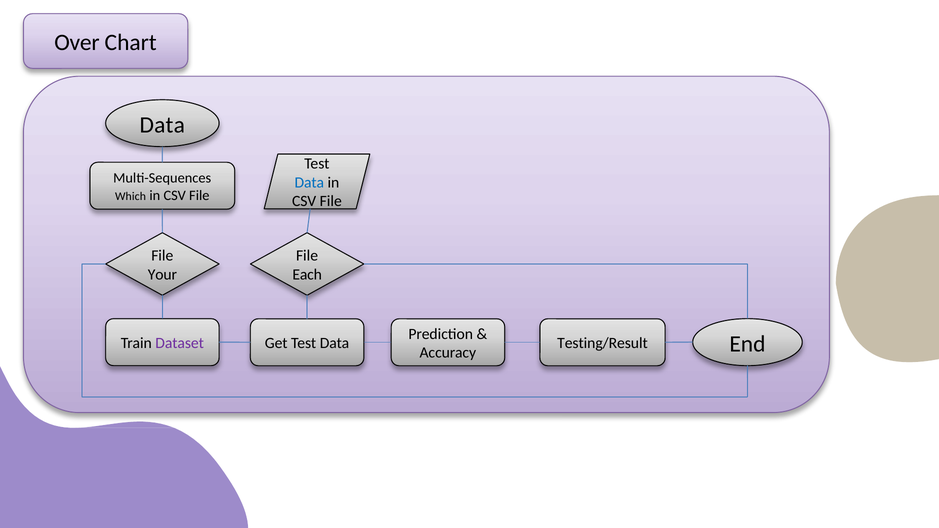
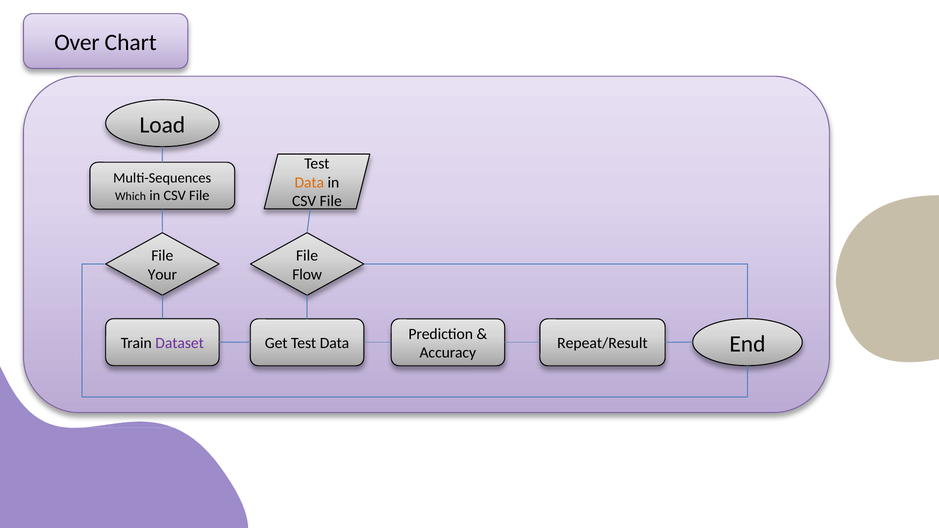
Data at (162, 125): Data -> Load
Data at (309, 183) colour: blue -> orange
Each: Each -> Flow
Testing/Result: Testing/Result -> Repeat/Result
